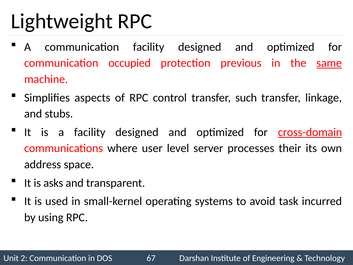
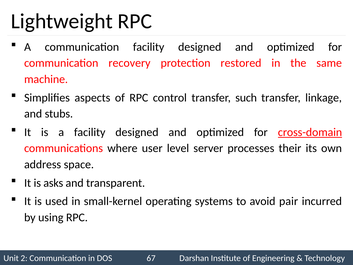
occupied: occupied -> recovery
previous: previous -> restored
same underline: present -> none
task: task -> pair
